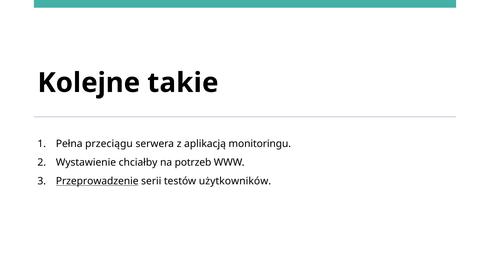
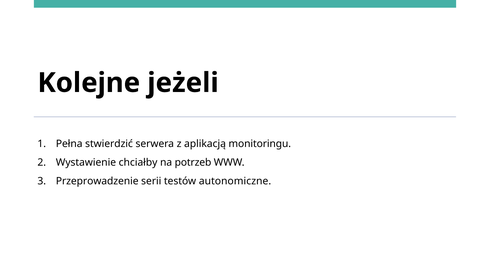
takie: takie -> jeżeli
przeciągu: przeciągu -> stwierdzić
Przeprowadzenie underline: present -> none
użytkowników: użytkowników -> autonomiczne
